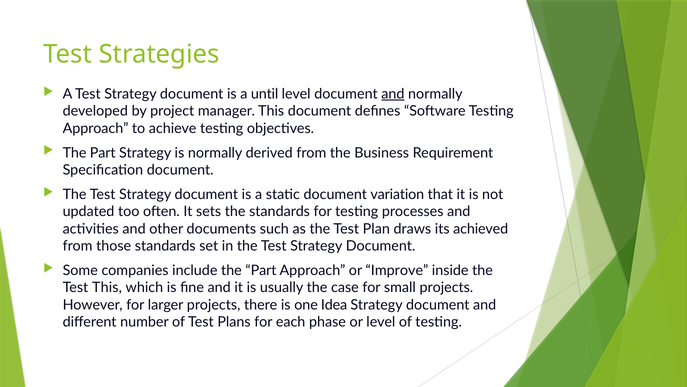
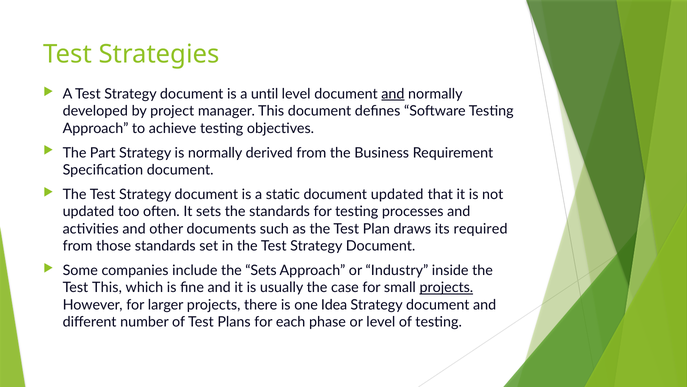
document variation: variation -> updated
achieved: achieved -> required
include the Part: Part -> Sets
Improve: Improve -> Industry
projects at (446, 287) underline: none -> present
